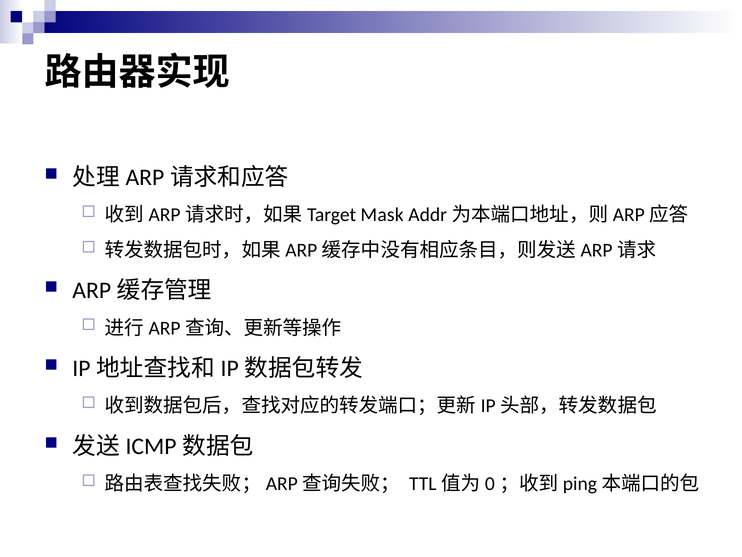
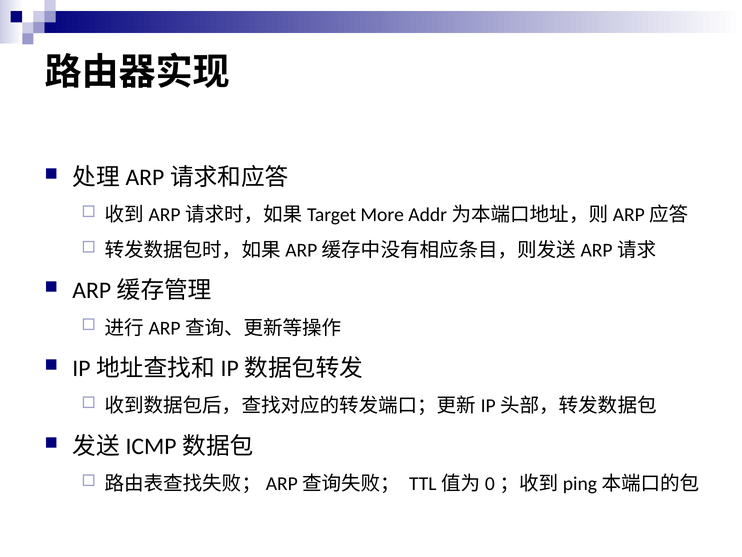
Mask: Mask -> More
